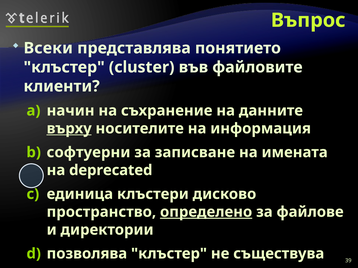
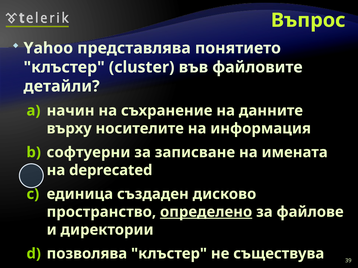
Всеки: Всеки -> Yahoo
клиенти: клиенти -> детайли
върху underline: present -> none
клъстери: клъстери -> създаден
